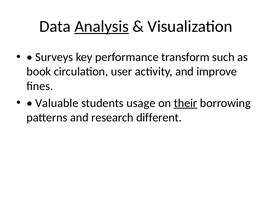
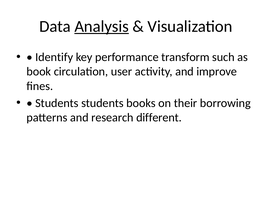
Surveys: Surveys -> Identify
Valuable at (57, 103): Valuable -> Students
usage: usage -> books
their underline: present -> none
